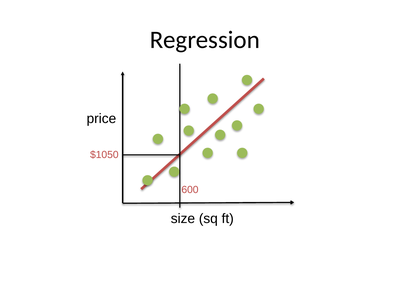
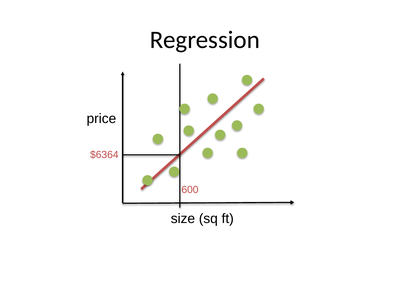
$1050: $1050 -> $6364
